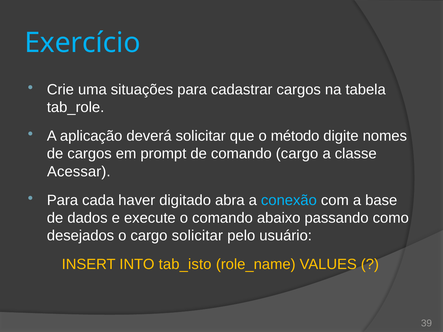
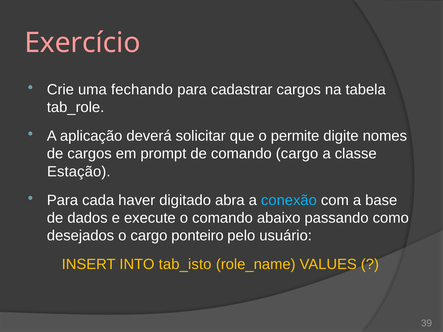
Exercício colour: light blue -> pink
situações: situações -> fechando
método: método -> permite
Acessar: Acessar -> Estação
cargo solicitar: solicitar -> ponteiro
